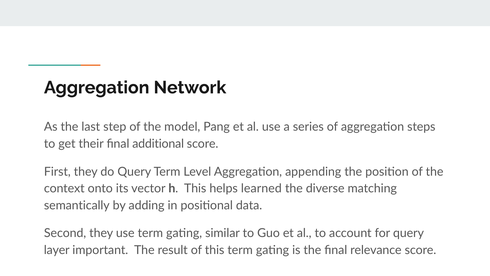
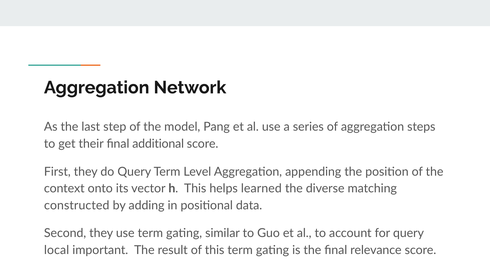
semantically: semantically -> constructed
layer: layer -> local
